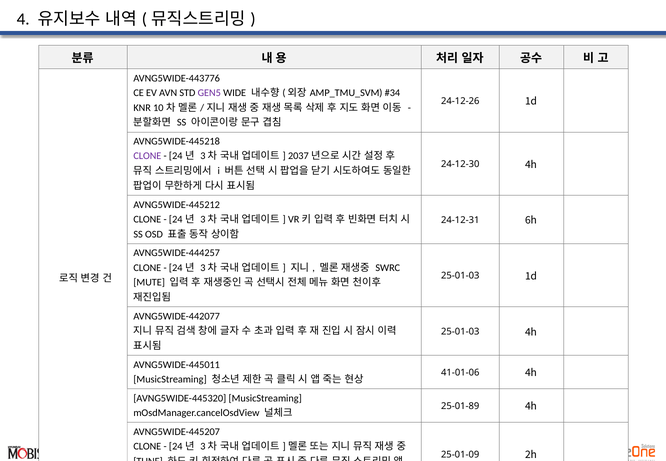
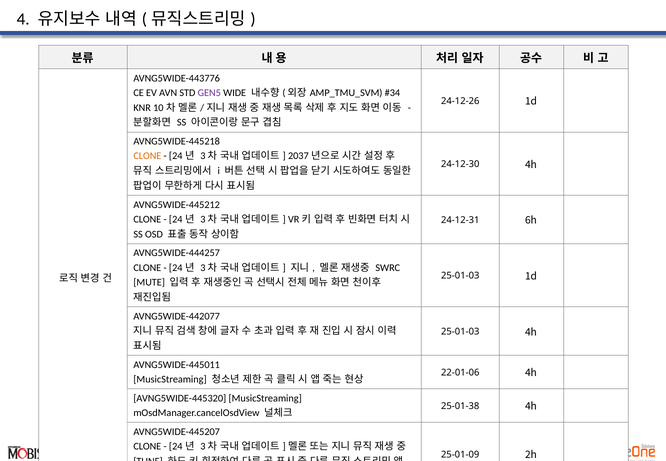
CLONE at (147, 156) colour: purple -> orange
41-01-06: 41-01-06 -> 22-01-06
25-01-89: 25-01-89 -> 25-01-38
